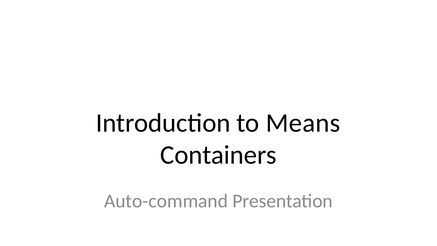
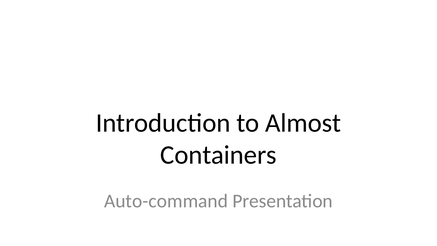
Means: Means -> Almost
